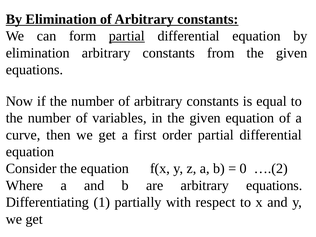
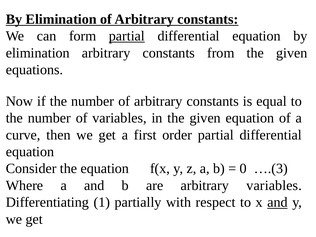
….(2: ….(2 -> ….(3
arbitrary equations: equations -> variables
and at (277, 202) underline: none -> present
